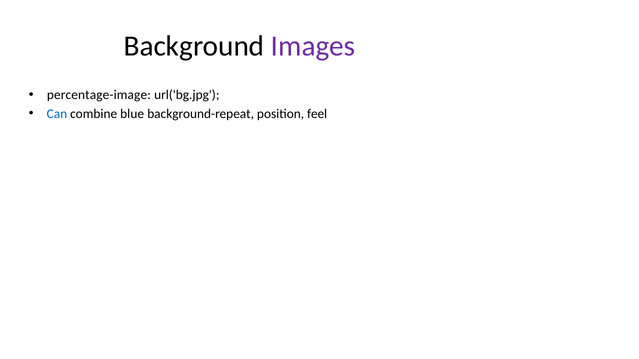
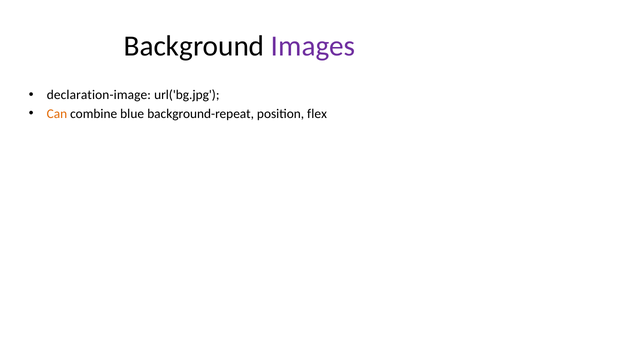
percentage-image: percentage-image -> declaration-image
Can colour: blue -> orange
feel: feel -> flex
